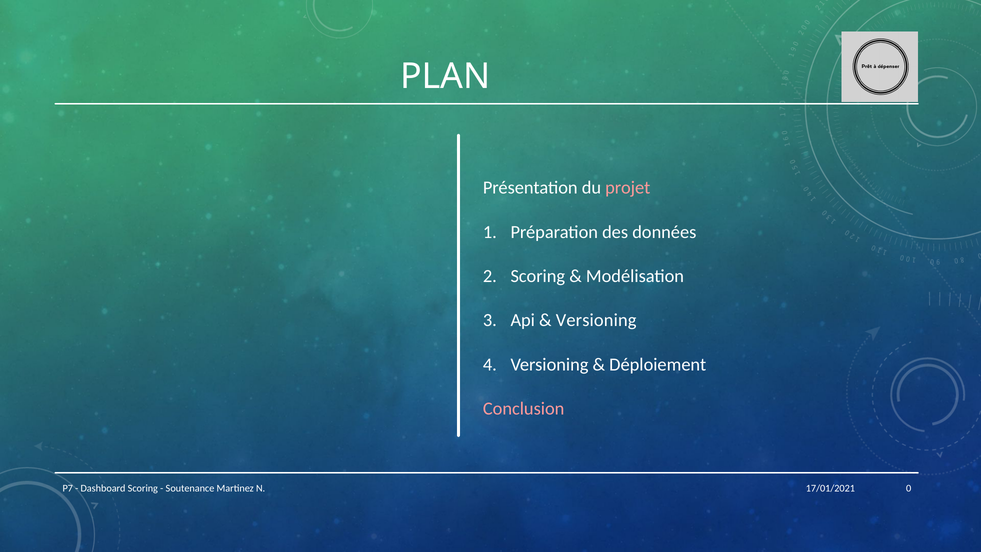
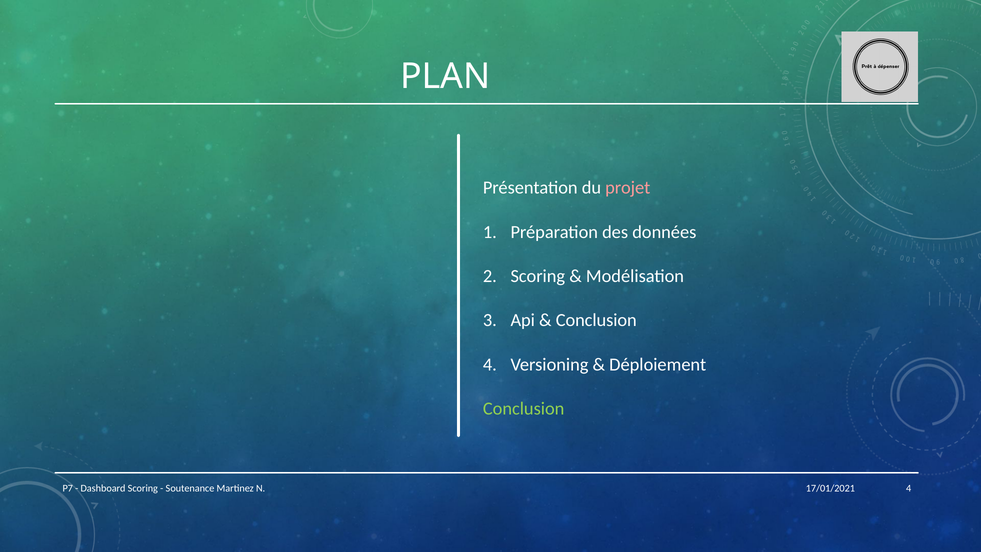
Versioning at (596, 320): Versioning -> Conclusion
Conclusion at (524, 409) colour: pink -> light green
N 0: 0 -> 4
